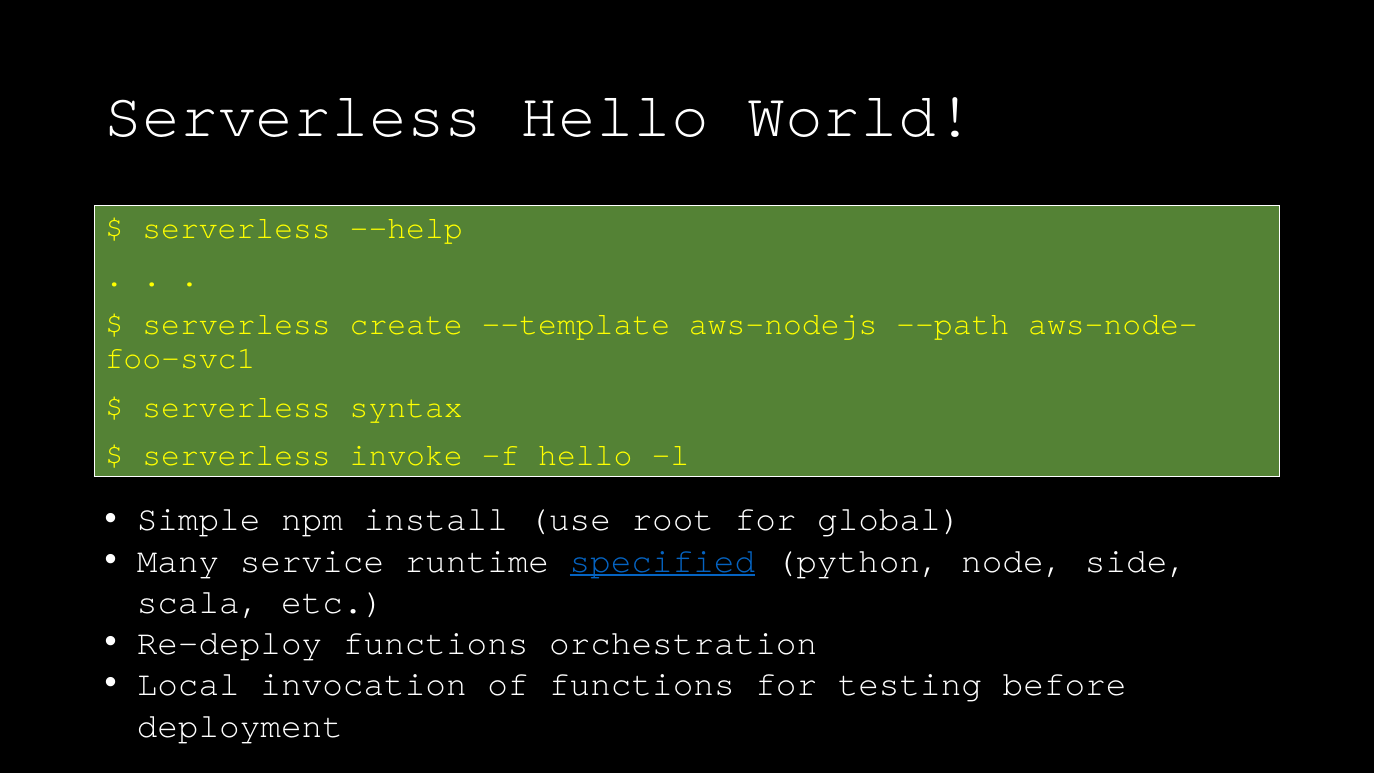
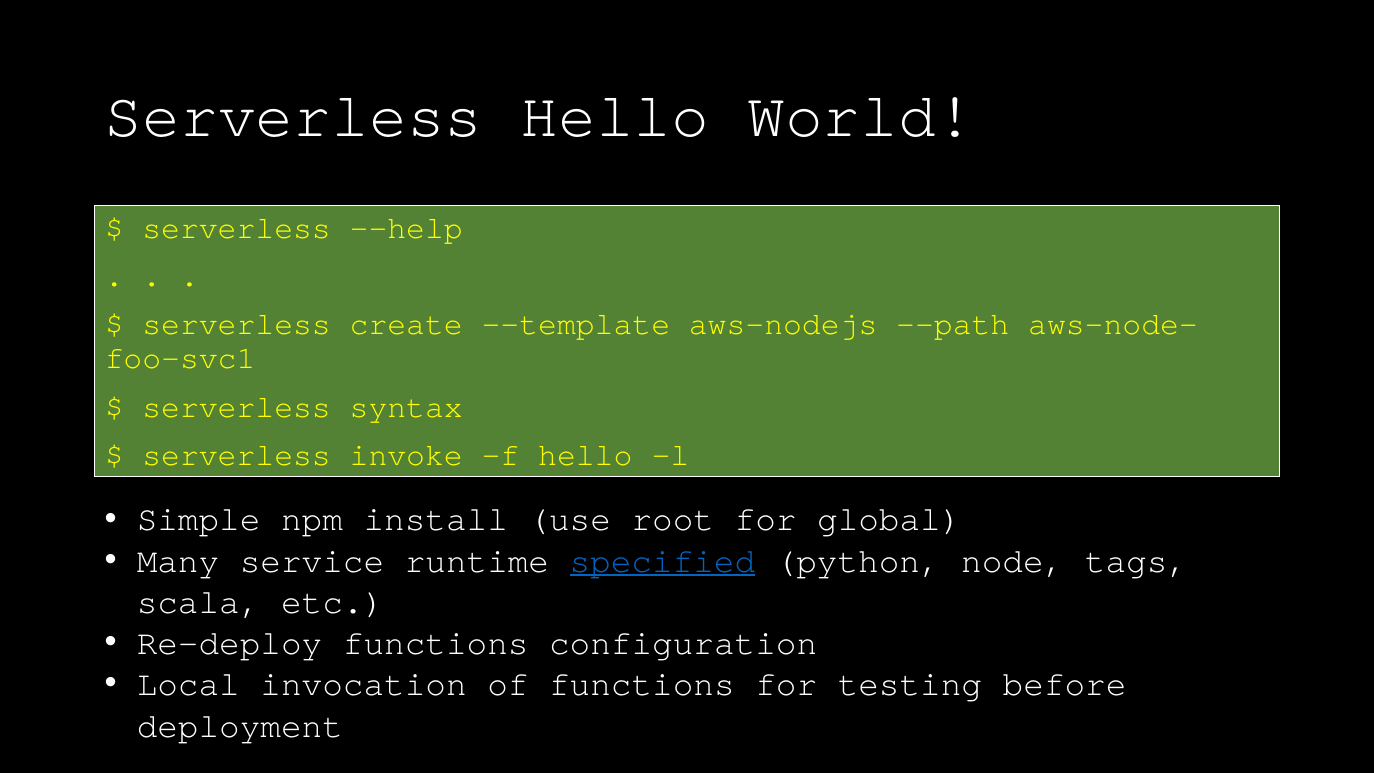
side: side -> tags
orchestration: orchestration -> configuration
